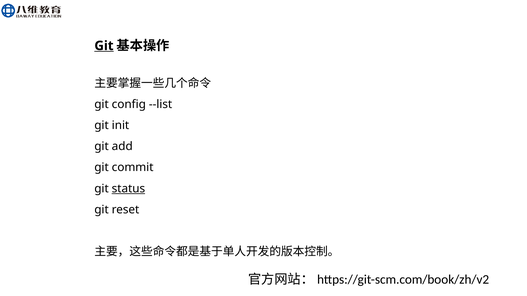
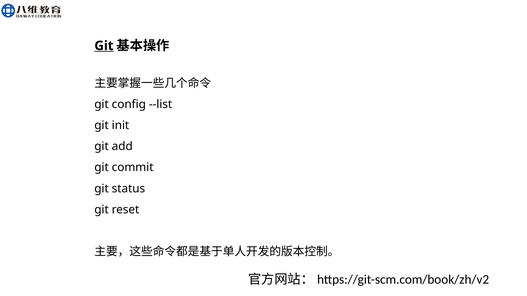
status underline: present -> none
